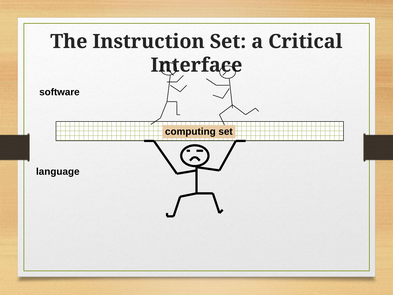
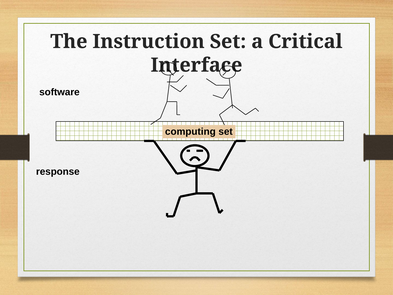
language: language -> response
